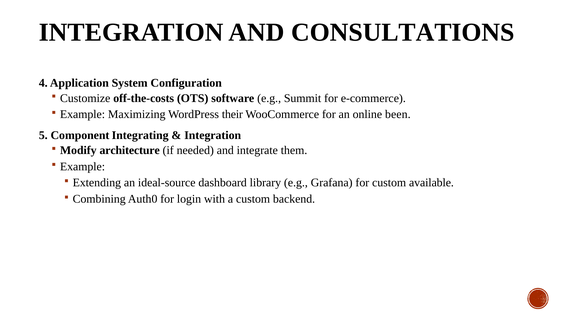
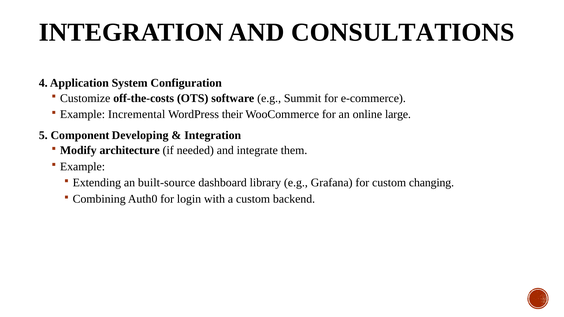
Maximizing: Maximizing -> Incremental
been: been -> large
Integrating: Integrating -> Developing
ideal-source: ideal-source -> built-source
available: available -> changing
